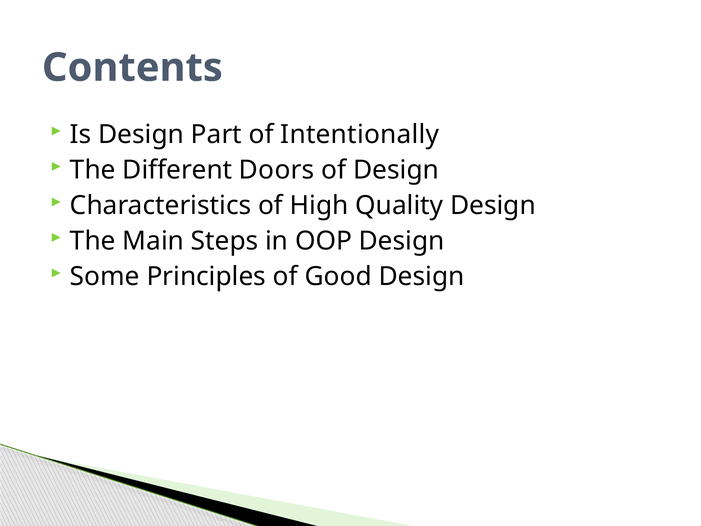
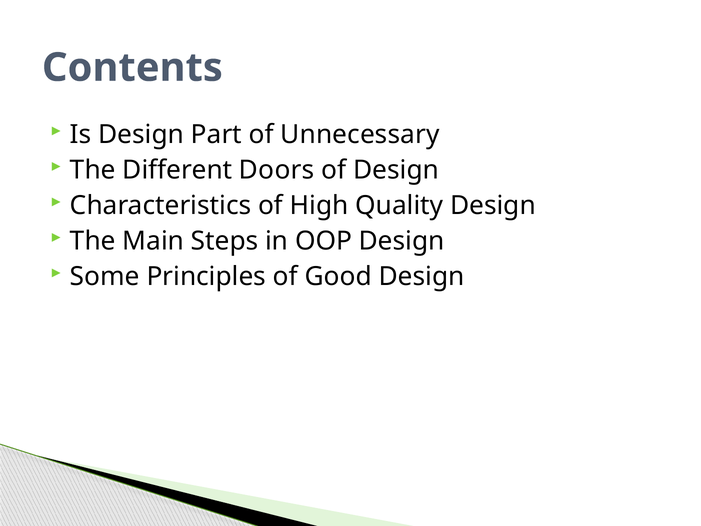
Intentionally: Intentionally -> Unnecessary
